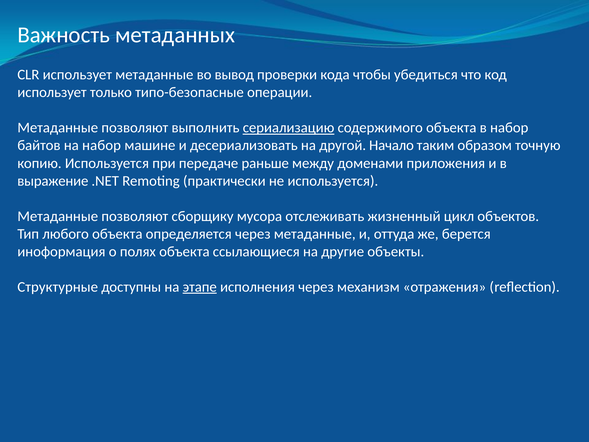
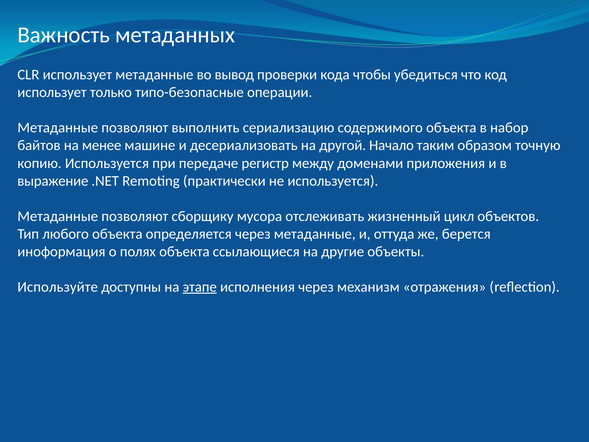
сериализацию underline: present -> none
на набор: набор -> менее
раньше: раньше -> регистр
Структурные: Структурные -> Используйте
